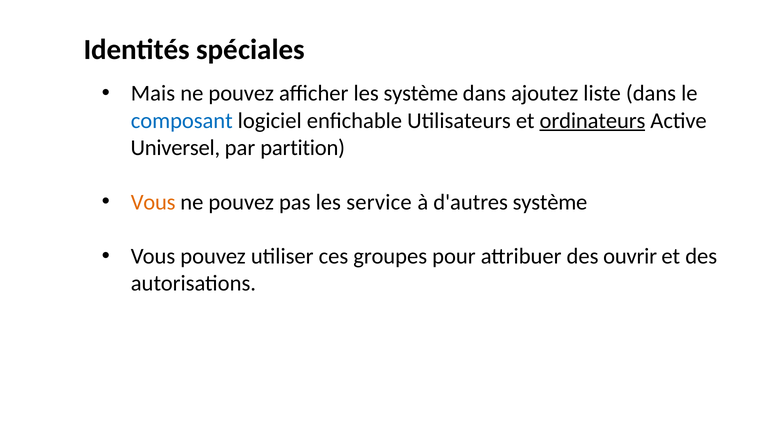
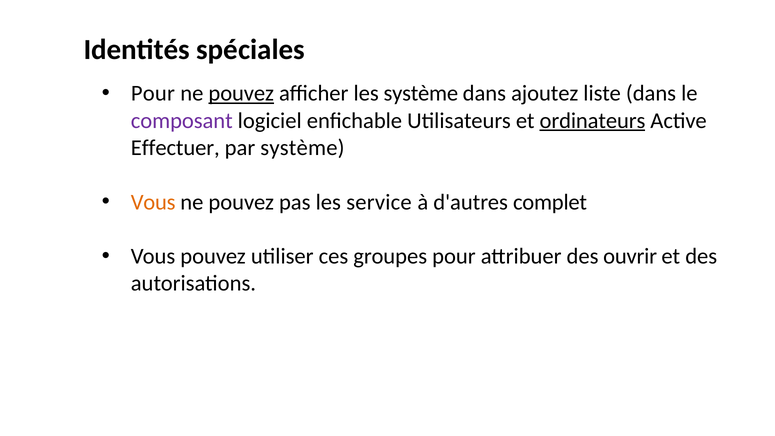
Mais at (153, 93): Mais -> Pour
pouvez at (241, 93) underline: none -> present
composant colour: blue -> purple
Universel: Universel -> Effectuer
par partition: partition -> système
d'autres système: système -> complet
